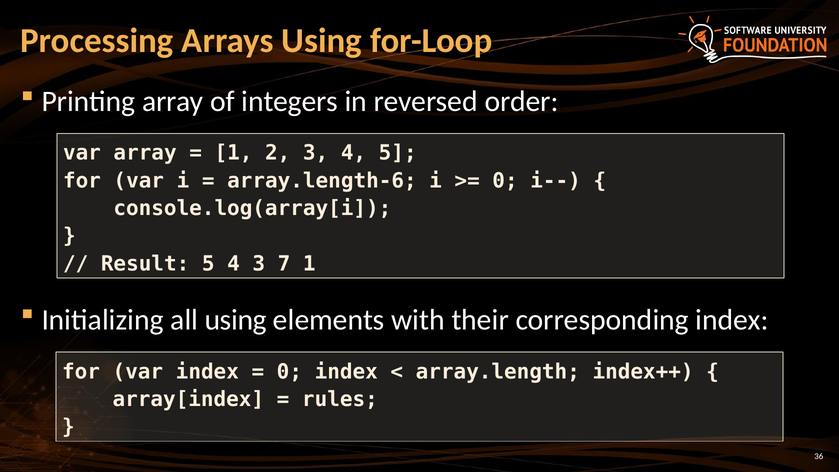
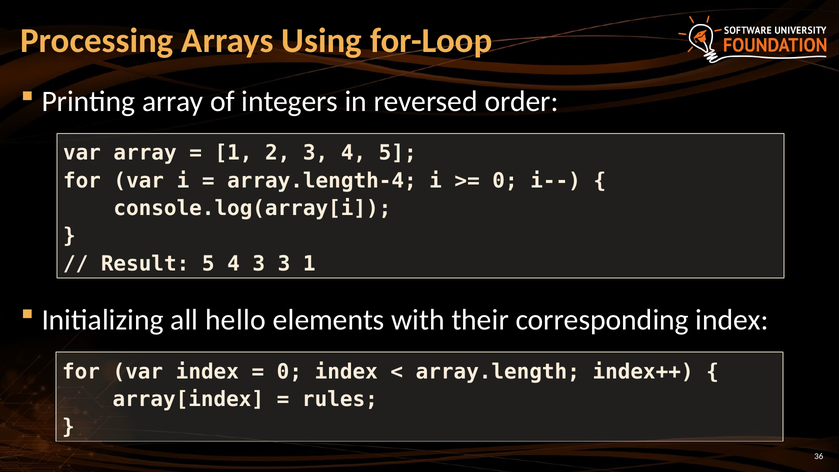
array.length-6: array.length-6 -> array.length-4
3 7: 7 -> 3
all using: using -> hello
